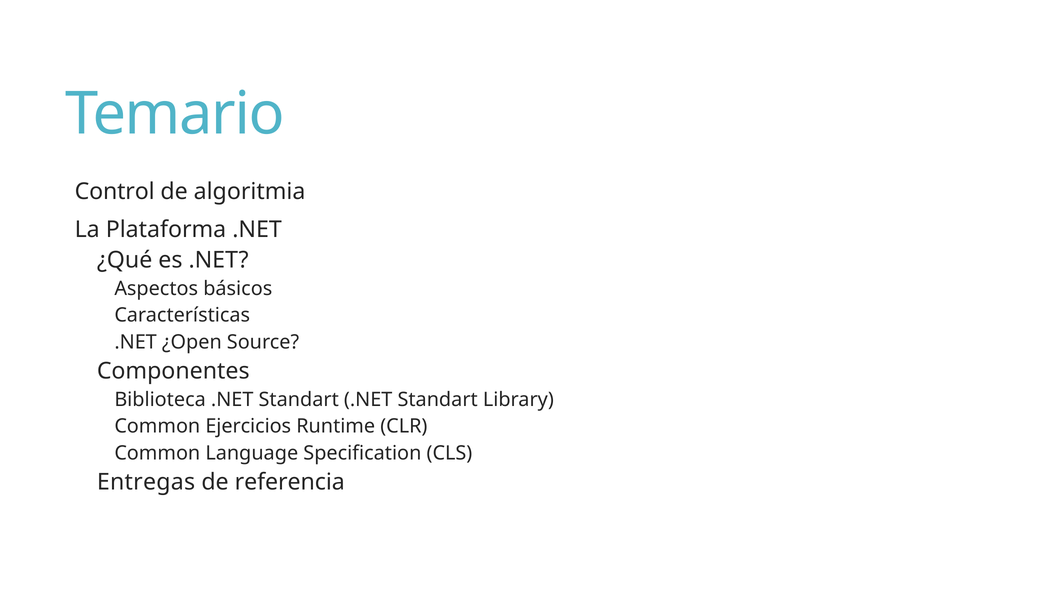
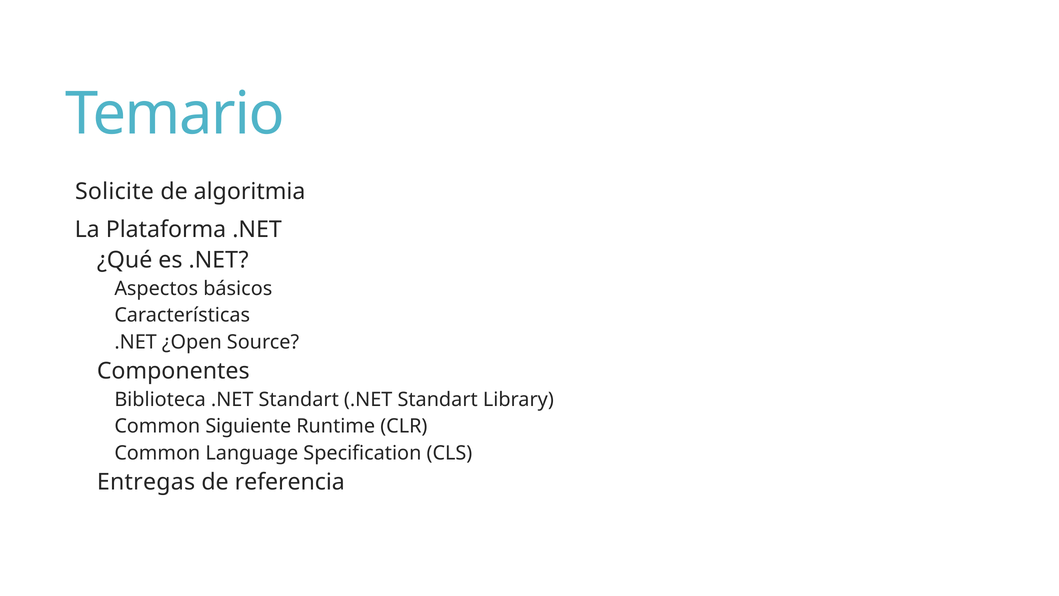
Control: Control -> Solicite
Ejercicios: Ejercicios -> Siguiente
